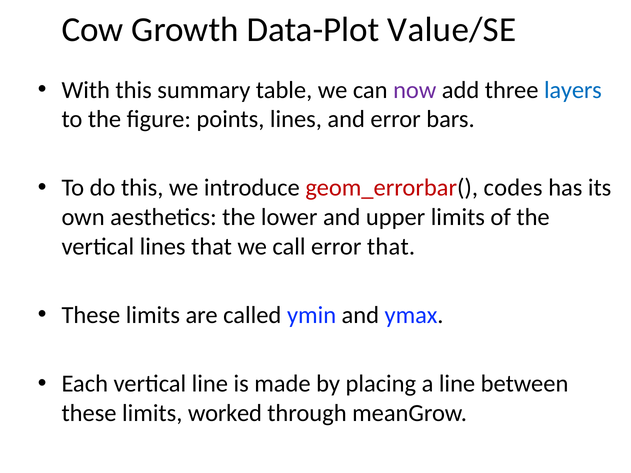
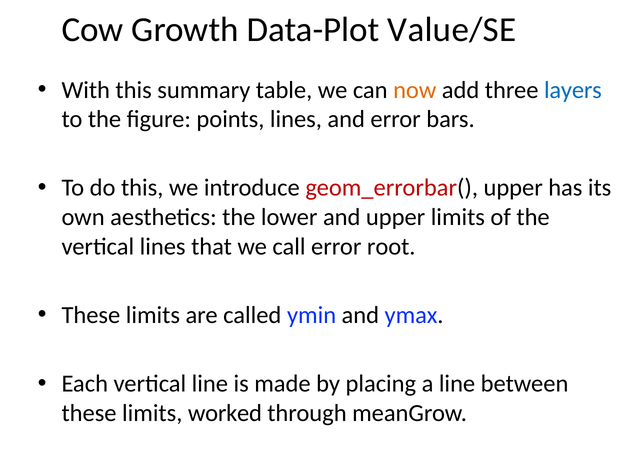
now colour: purple -> orange
geom_errorbar( codes: codes -> upper
error that: that -> root
